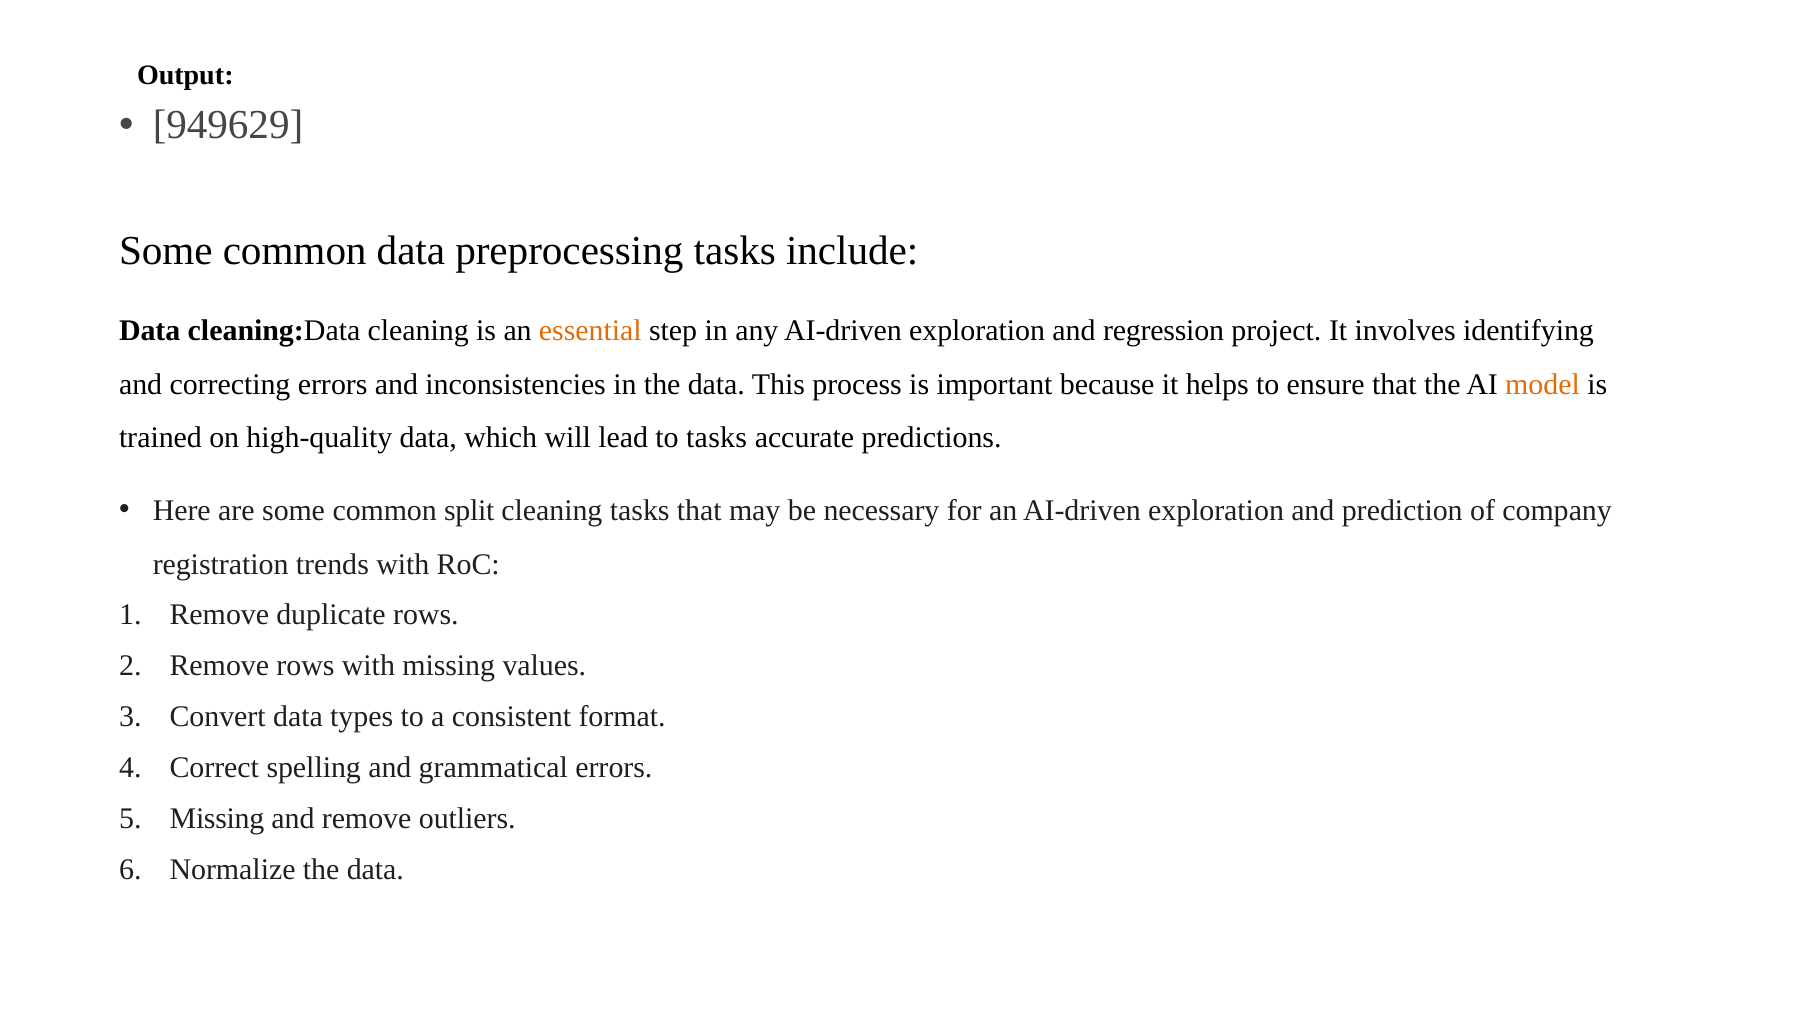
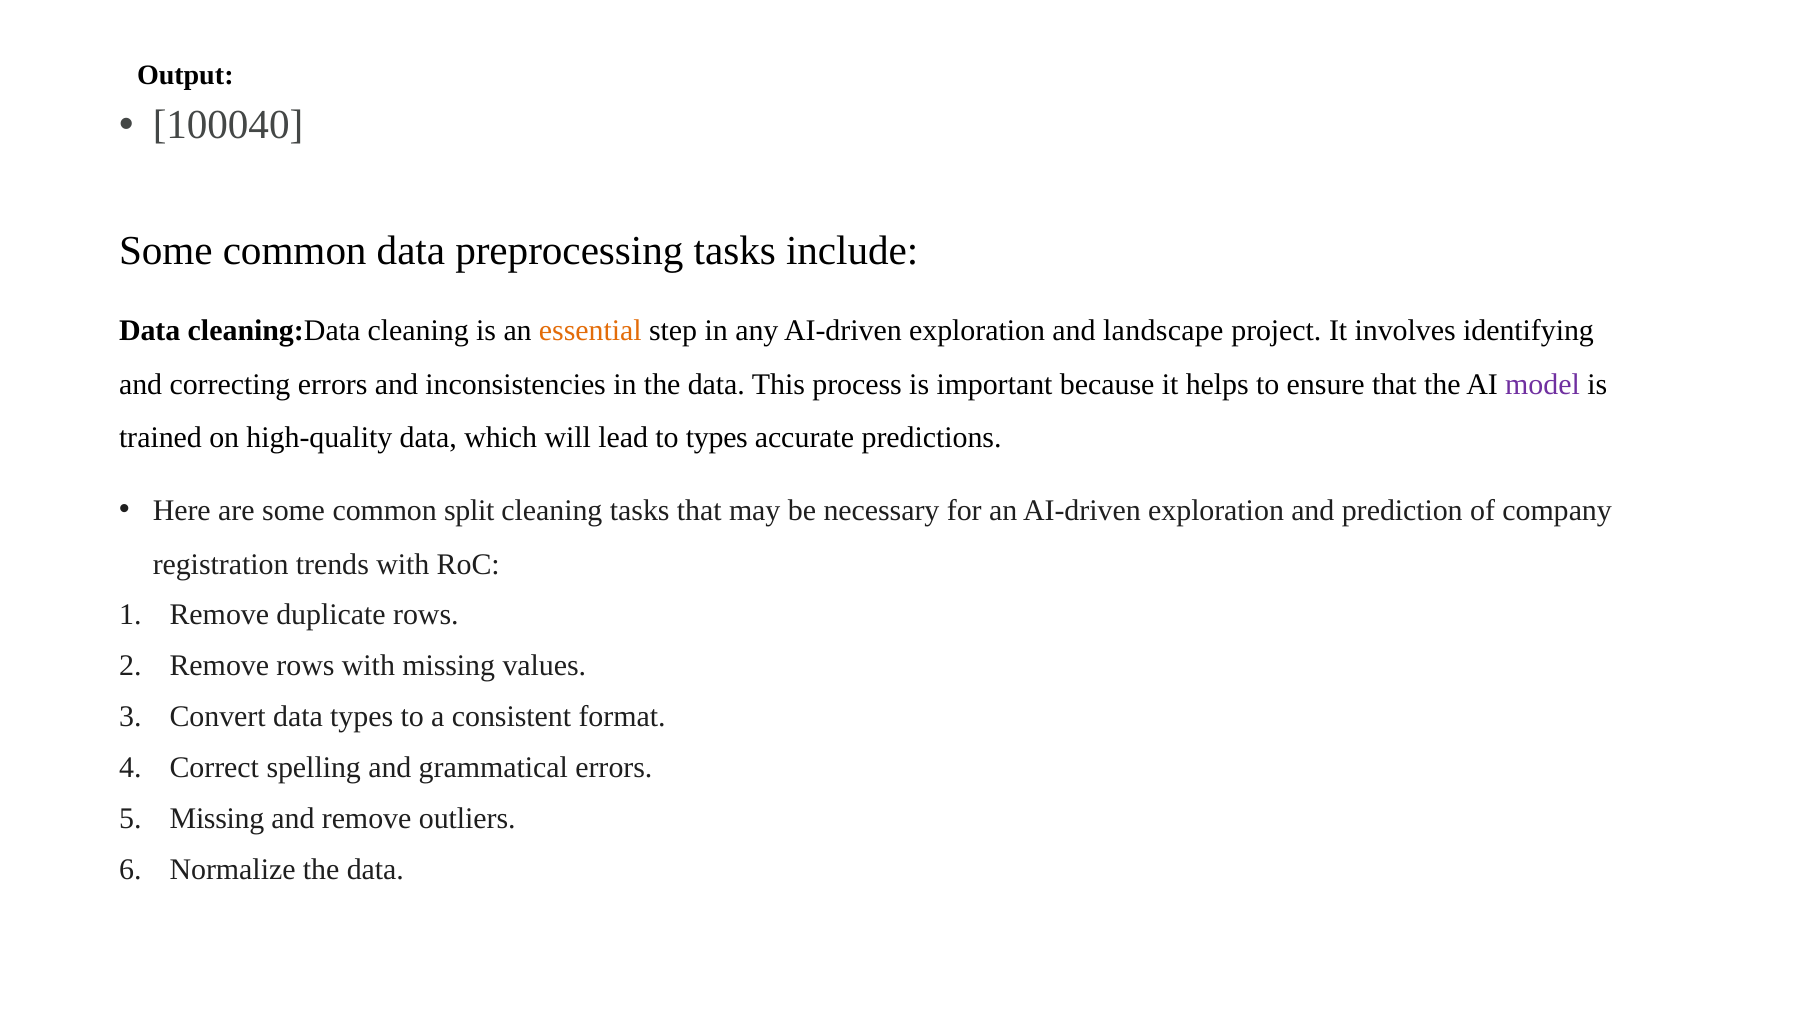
949629: 949629 -> 100040
regression: regression -> landscape
model colour: orange -> purple
to tasks: tasks -> types
